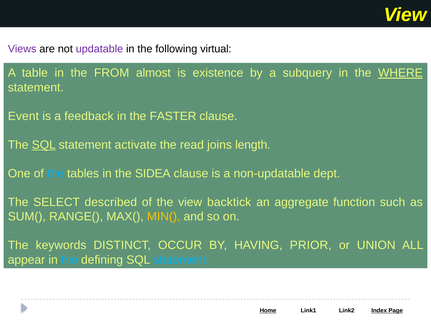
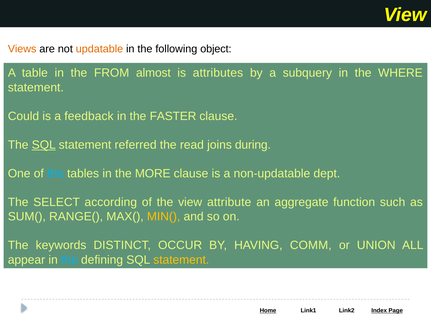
Views colour: purple -> orange
updatable colour: purple -> orange
virtual: virtual -> object
existence: existence -> attributes
WHERE underline: present -> none
Event: Event -> Could
activate: activate -> referred
length: length -> during
SIDEA: SIDEA -> MORE
described: described -> according
backtick: backtick -> attribute
PRIOR: PRIOR -> COMM
statement at (181, 260) colour: light blue -> yellow
